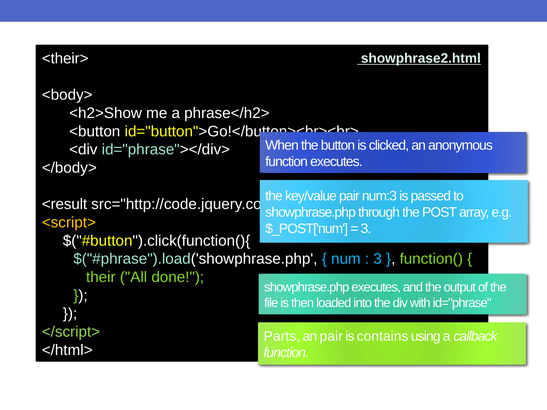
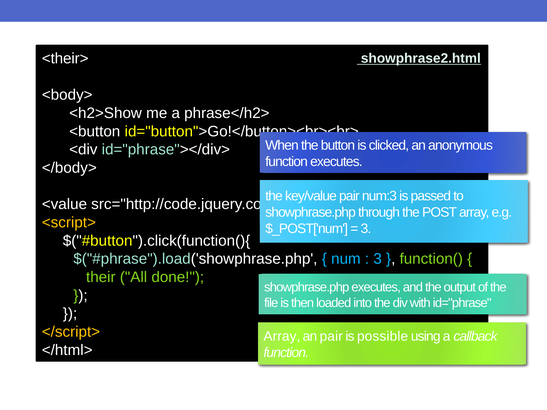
<result: <result -> <value
</script> colour: light green -> yellow
Parts at (282, 336): Parts -> Array
contains: contains -> possible
